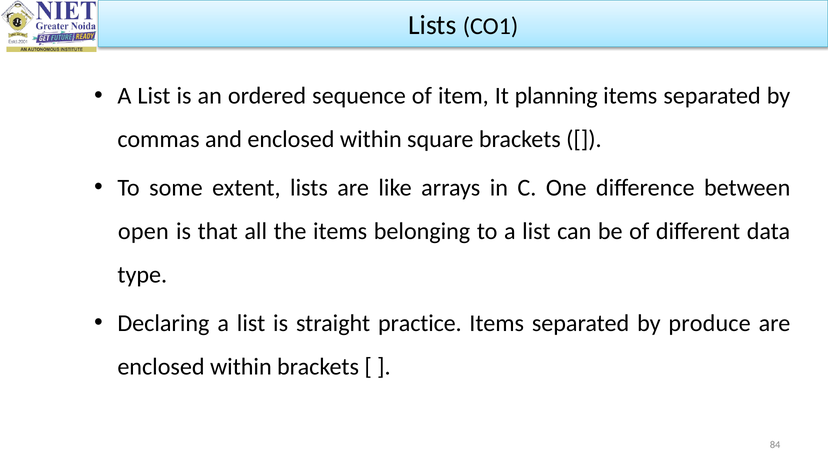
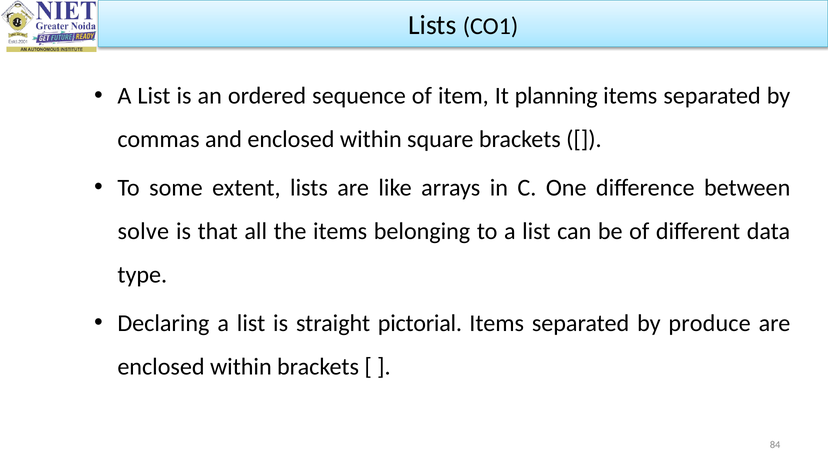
open: open -> solve
practice: practice -> pictorial
